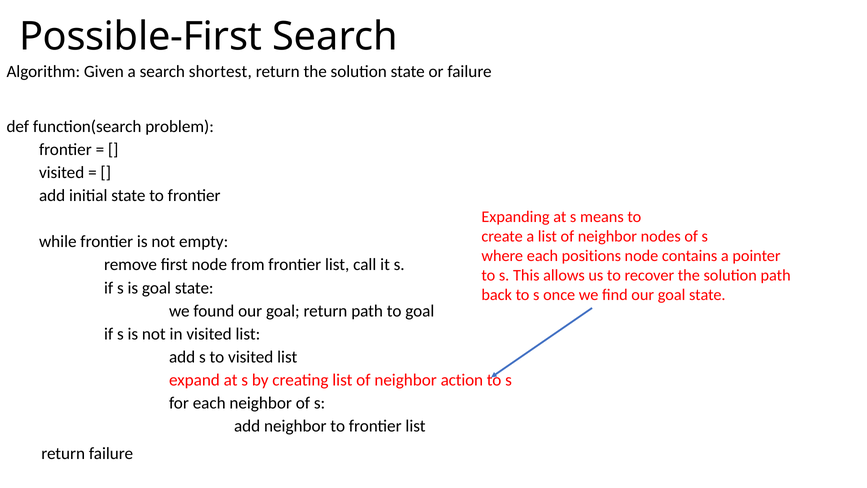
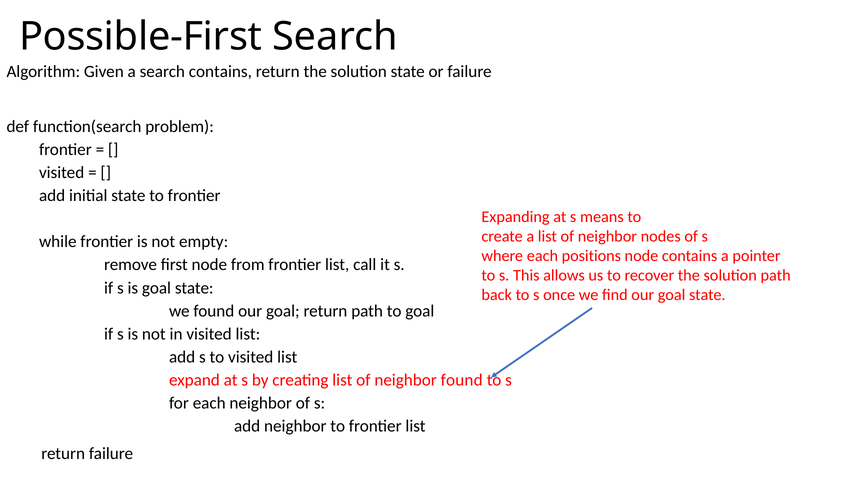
search shortest: shortest -> contains
neighbor action: action -> found
